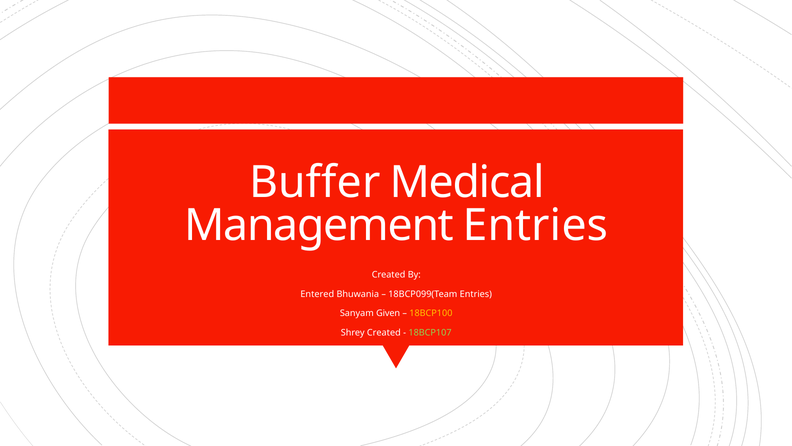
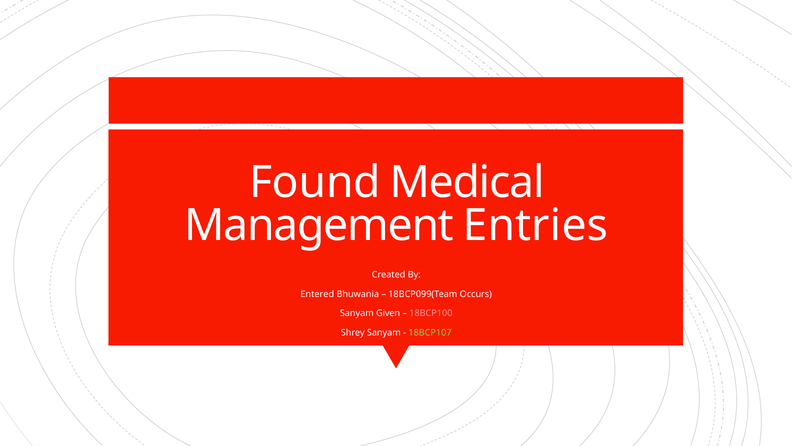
Buffer: Buffer -> Found
18BCP099(Team Entries: Entries -> Occurs
18BCP100 colour: yellow -> pink
Shrey Created: Created -> Sanyam
